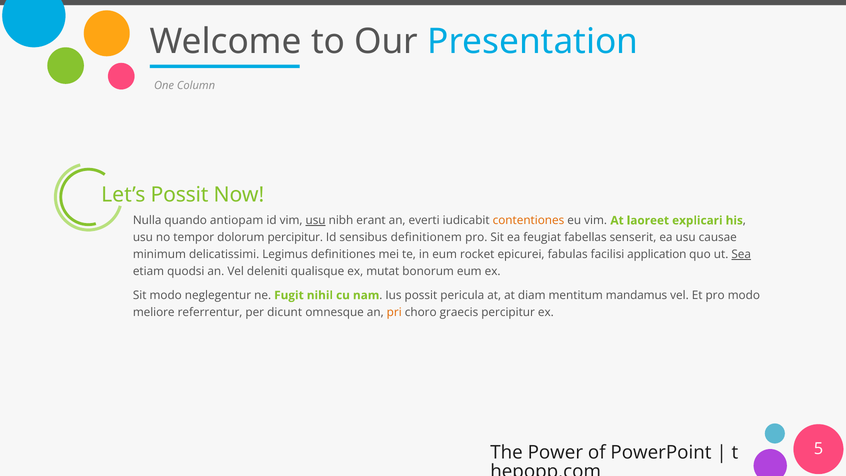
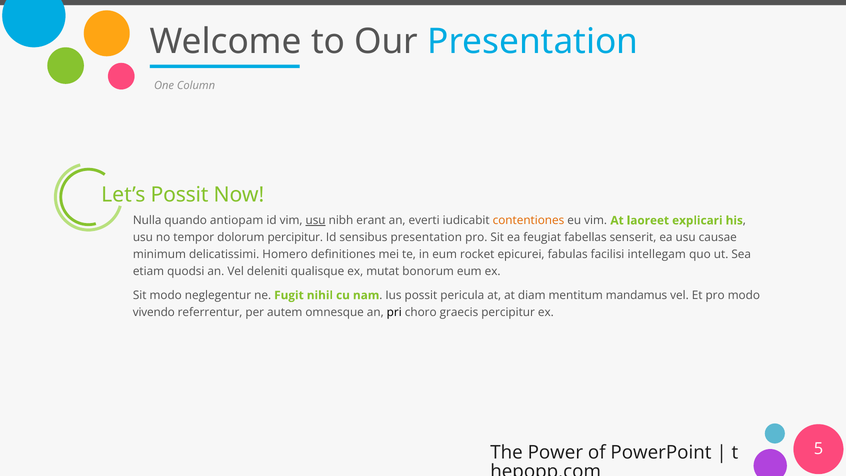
sensibus definitionem: definitionem -> presentation
Legimus: Legimus -> Homero
application: application -> intellegam
Sea underline: present -> none
meliore: meliore -> vivendo
dicunt: dicunt -> autem
pri colour: orange -> black
